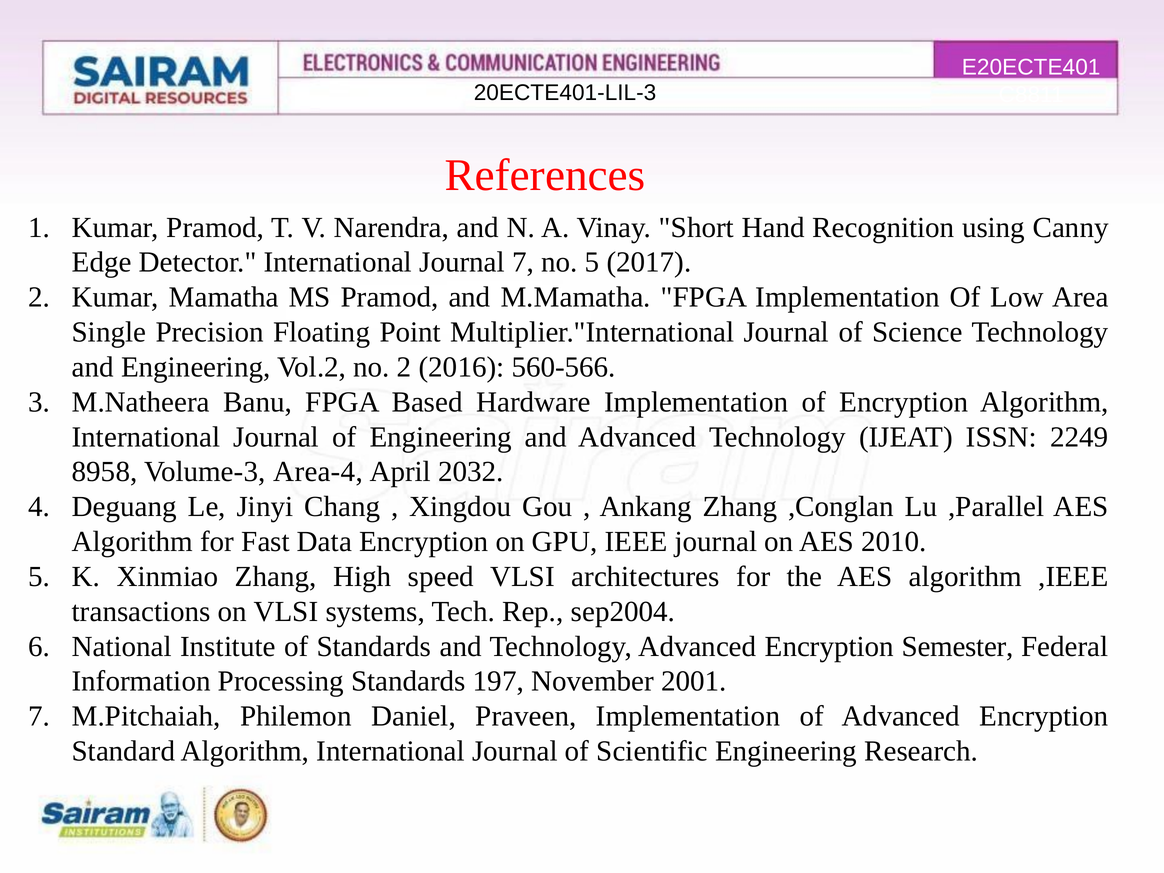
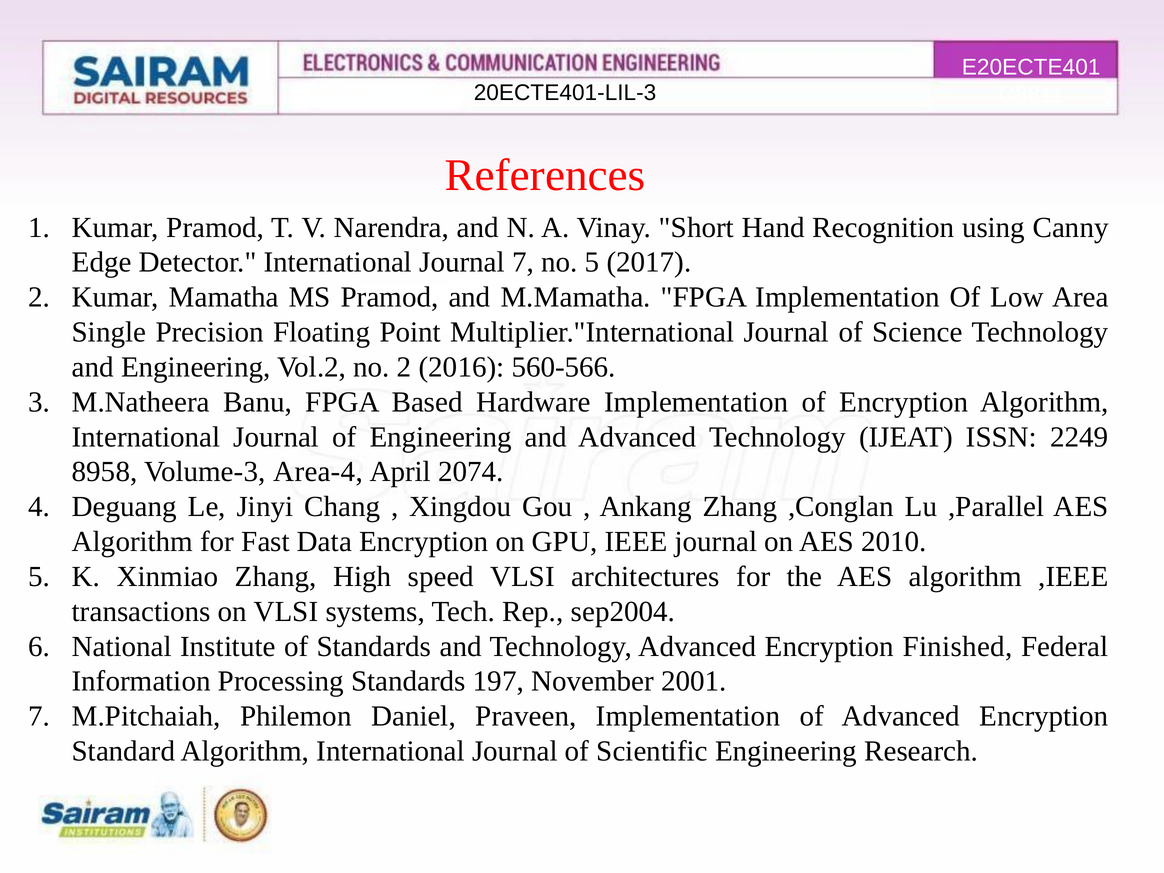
2032: 2032 -> 2074
Semester: Semester -> Finished
